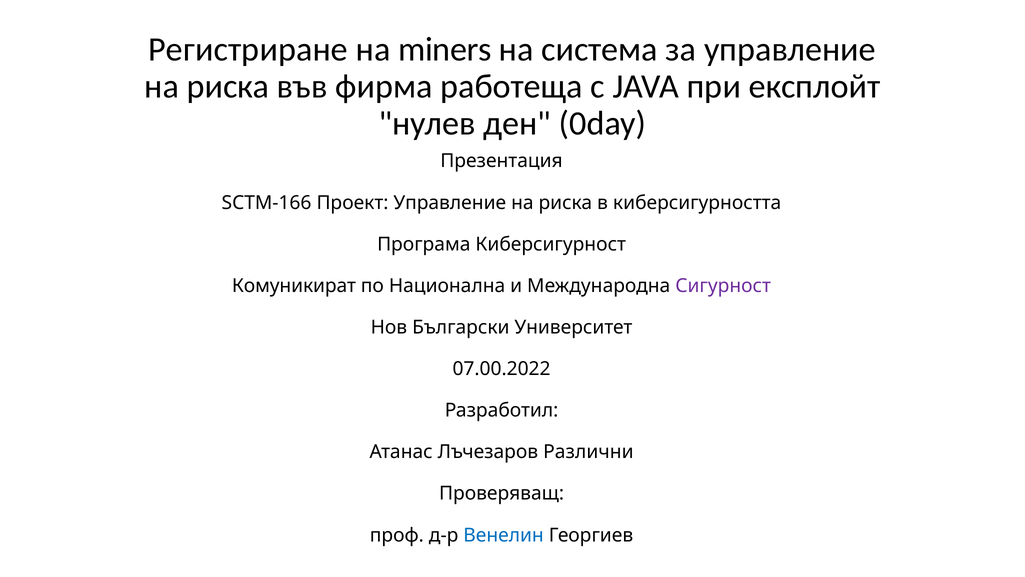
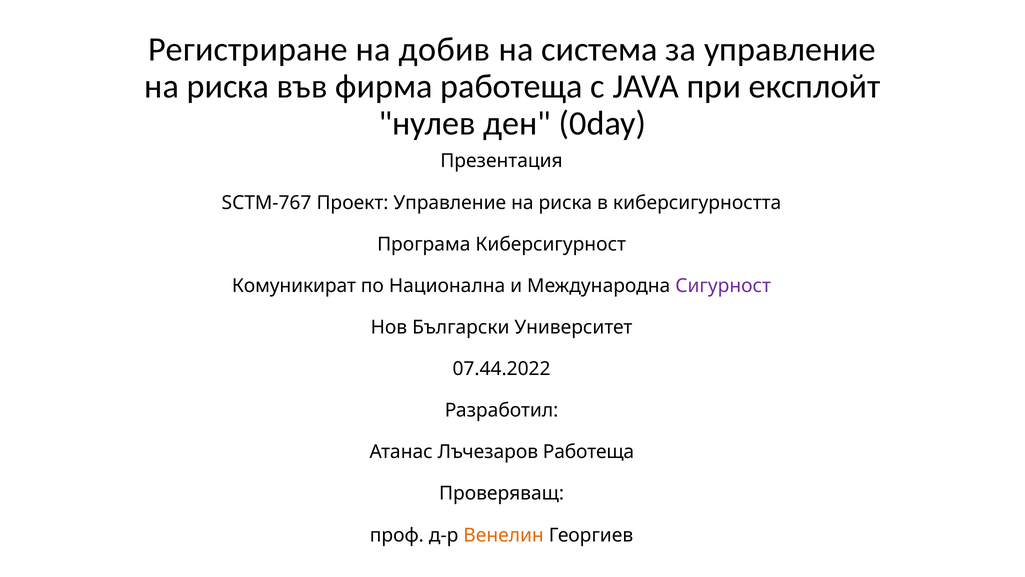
miners: miners -> добив
SCTM-166: SCTM-166 -> SCTM-767
07.00.2022: 07.00.2022 -> 07.44.2022
Лъчезаров Различни: Различни -> Работеща
Венелин colour: blue -> orange
